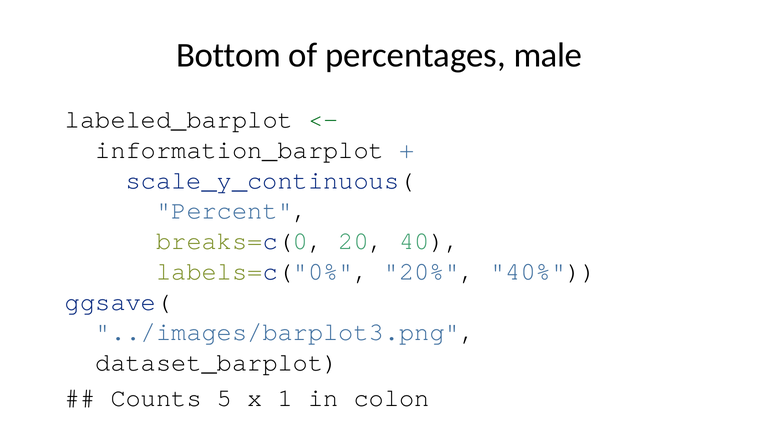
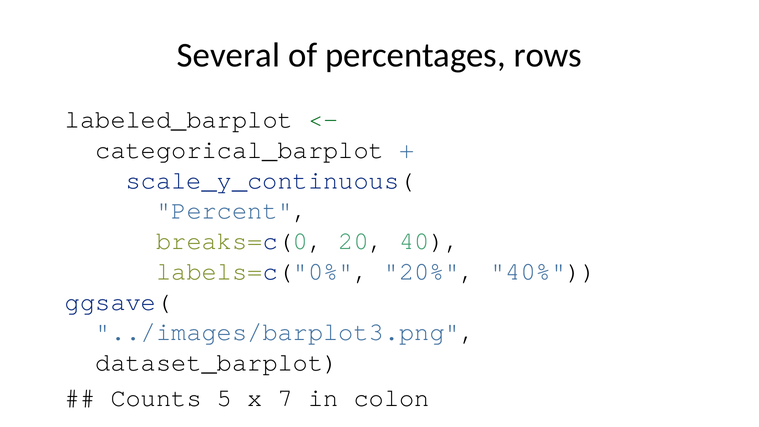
Bottom: Bottom -> Several
male: male -> rows
information_barplot: information_barplot -> categorical_barplot
1: 1 -> 7
